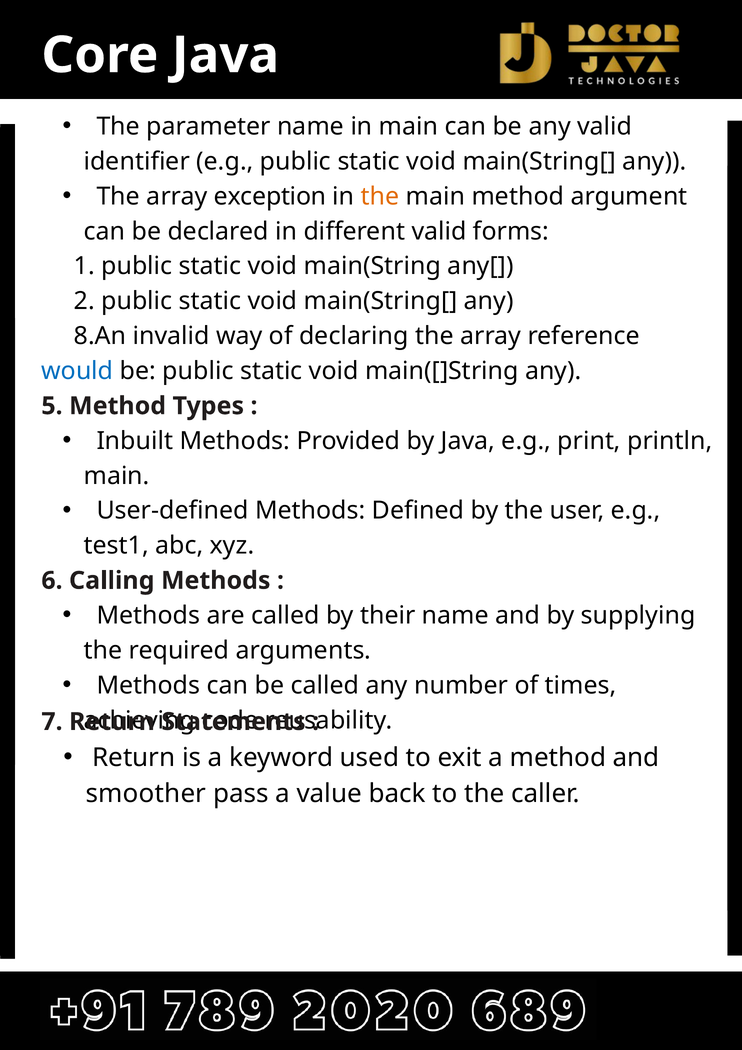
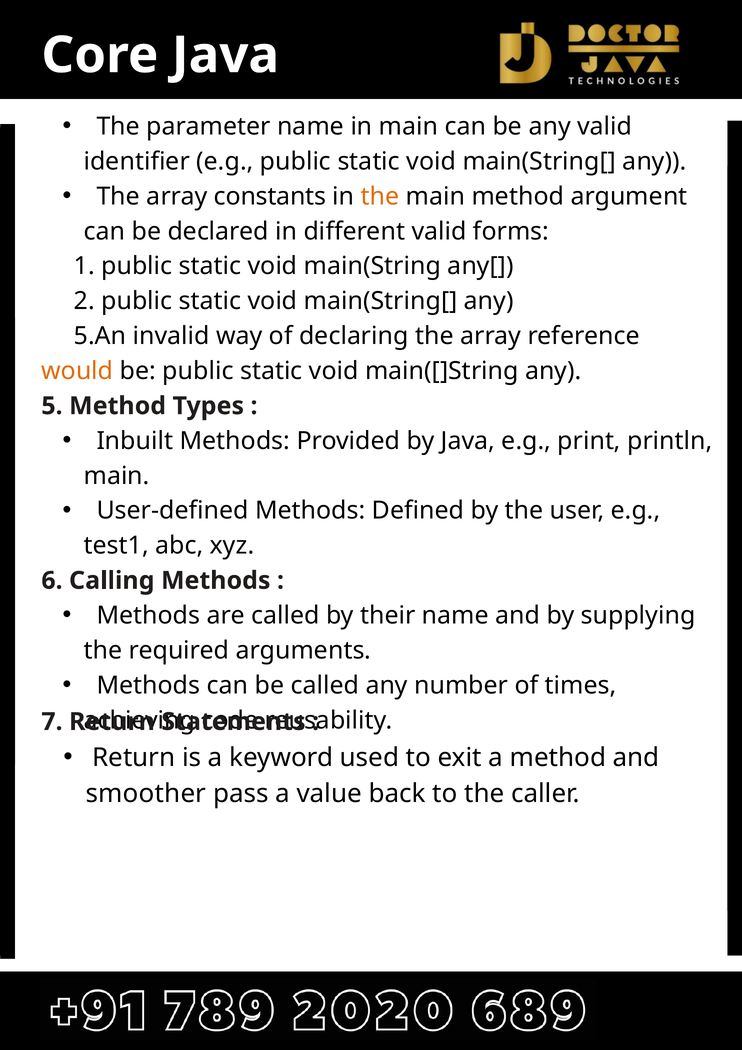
exception: exception -> constants
8.An: 8.An -> 5.An
would colour: blue -> orange
